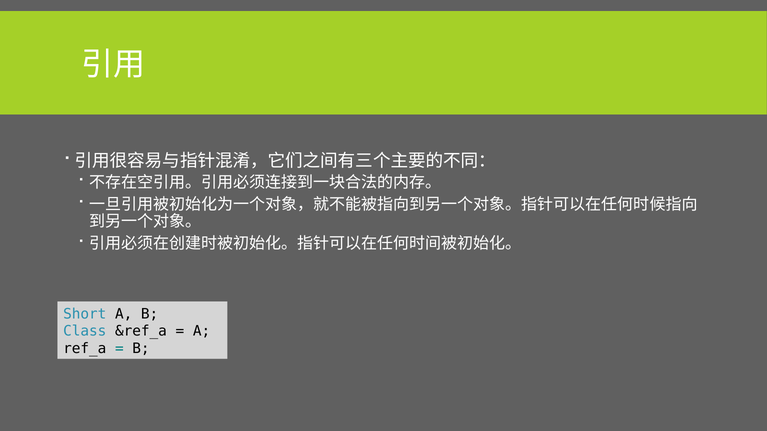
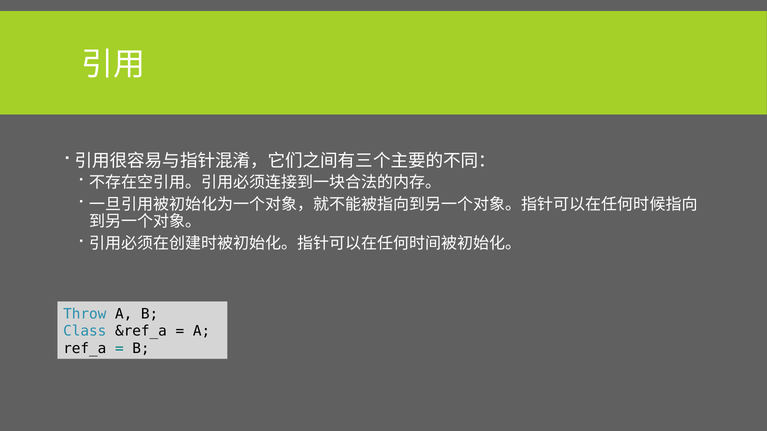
Short: Short -> Throw
